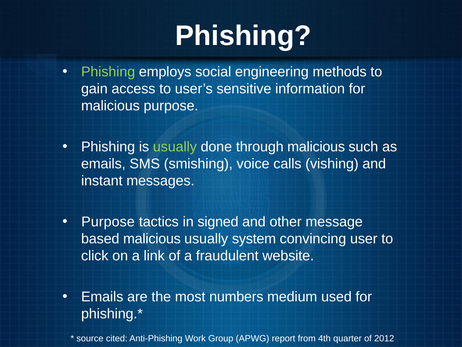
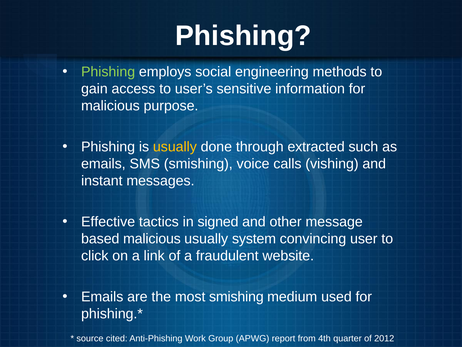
usually at (175, 147) colour: light green -> yellow
through malicious: malicious -> extracted
Purpose at (108, 222): Purpose -> Effective
most numbers: numbers -> smishing
